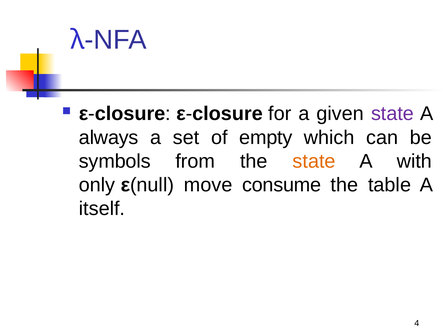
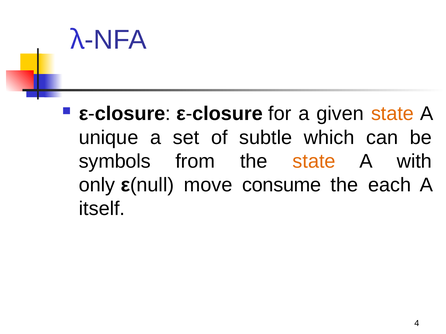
state at (393, 114) colour: purple -> orange
always: always -> unique
empty: empty -> subtle
table: table -> each
